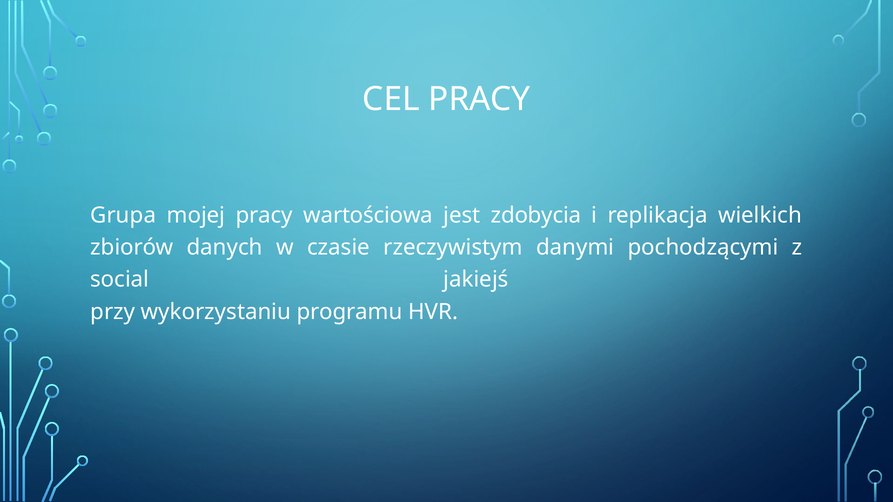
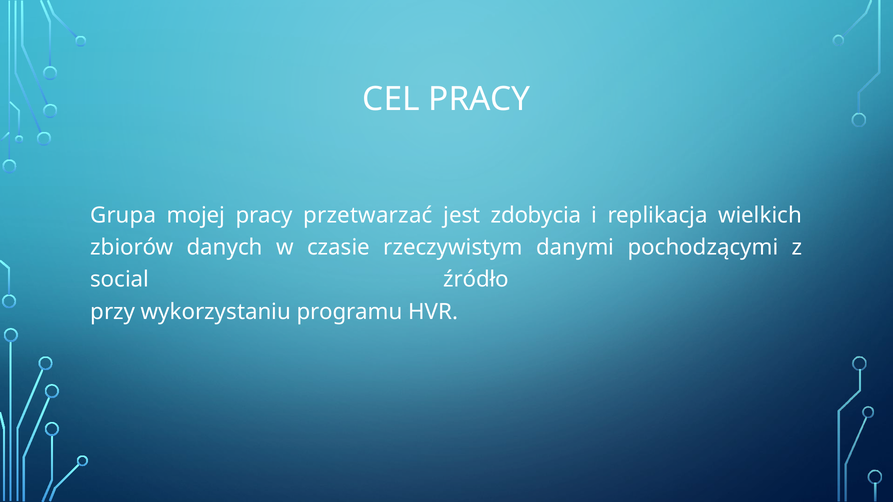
wartościowa: wartościowa -> przetwarzać
jakiejś: jakiejś -> źródło
